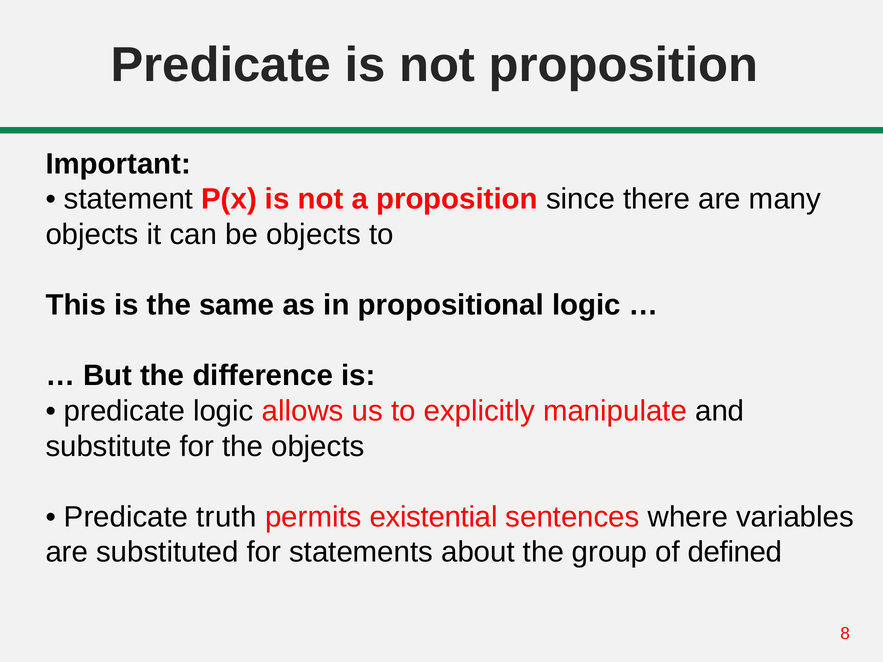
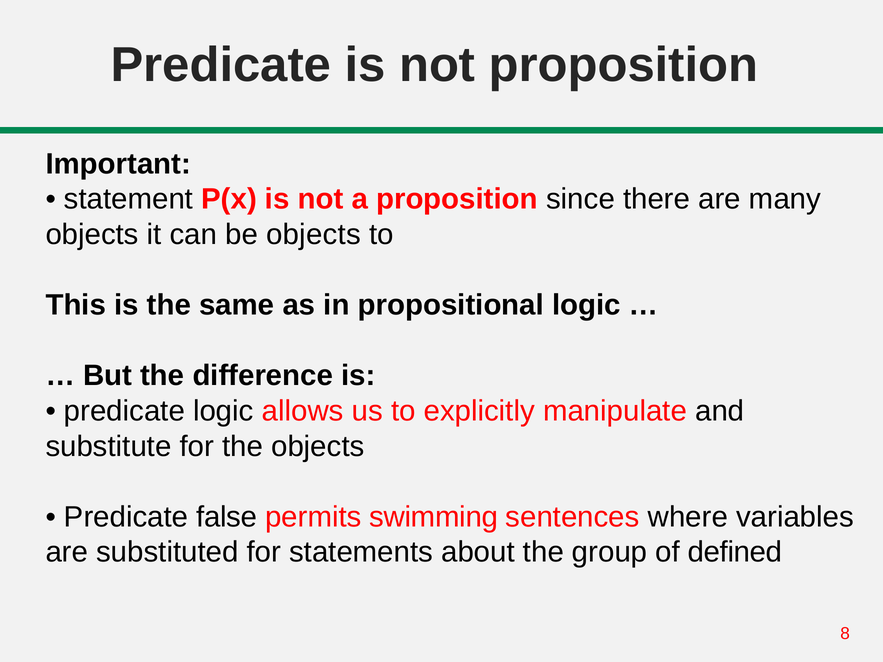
truth: truth -> false
existential: existential -> swimming
